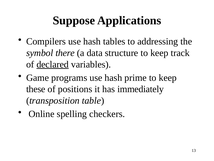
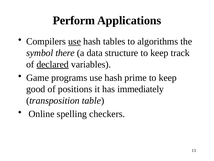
Suppose: Suppose -> Perform
use at (75, 41) underline: none -> present
addressing: addressing -> algorithms
these: these -> good
